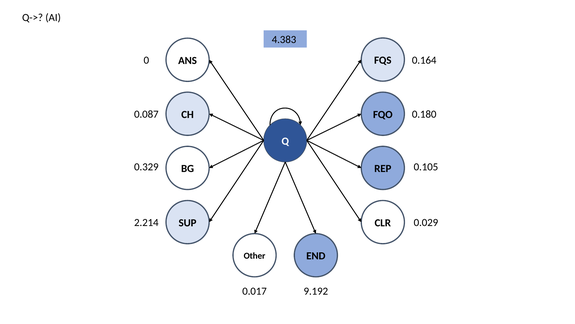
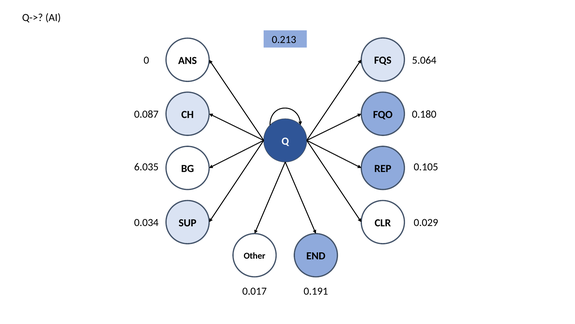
4.383: 4.383 -> 0.213
0.164: 0.164 -> 5.064
0.329: 0.329 -> 6.035
2.214: 2.214 -> 0.034
9.192: 9.192 -> 0.191
